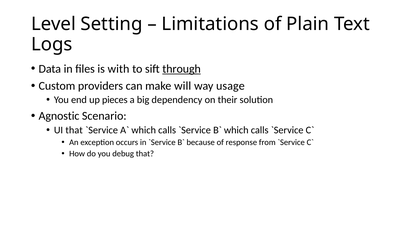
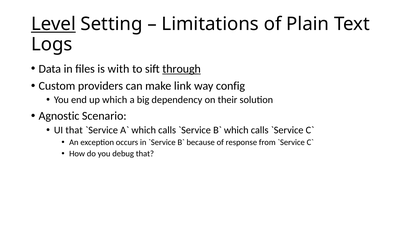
Level underline: none -> present
will: will -> link
usage: usage -> config
up pieces: pieces -> which
